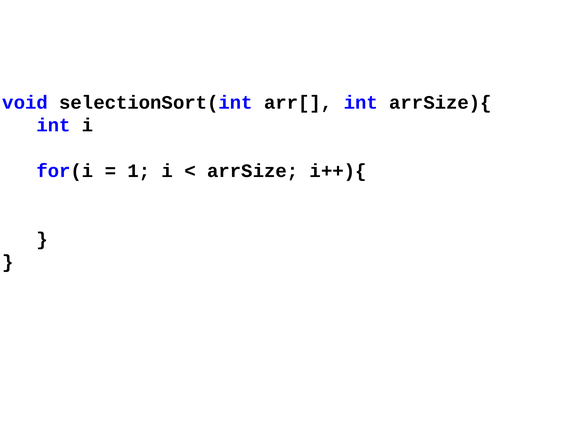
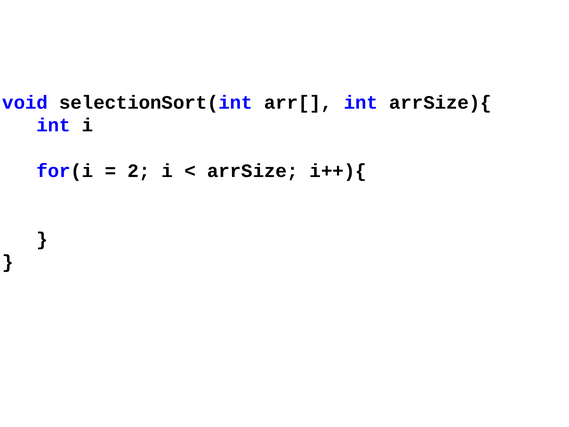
1: 1 -> 2
